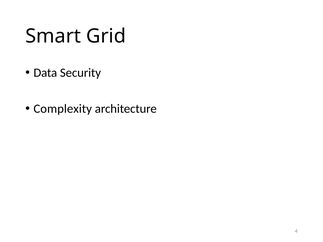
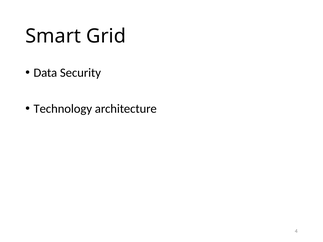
Complexity: Complexity -> Technology
